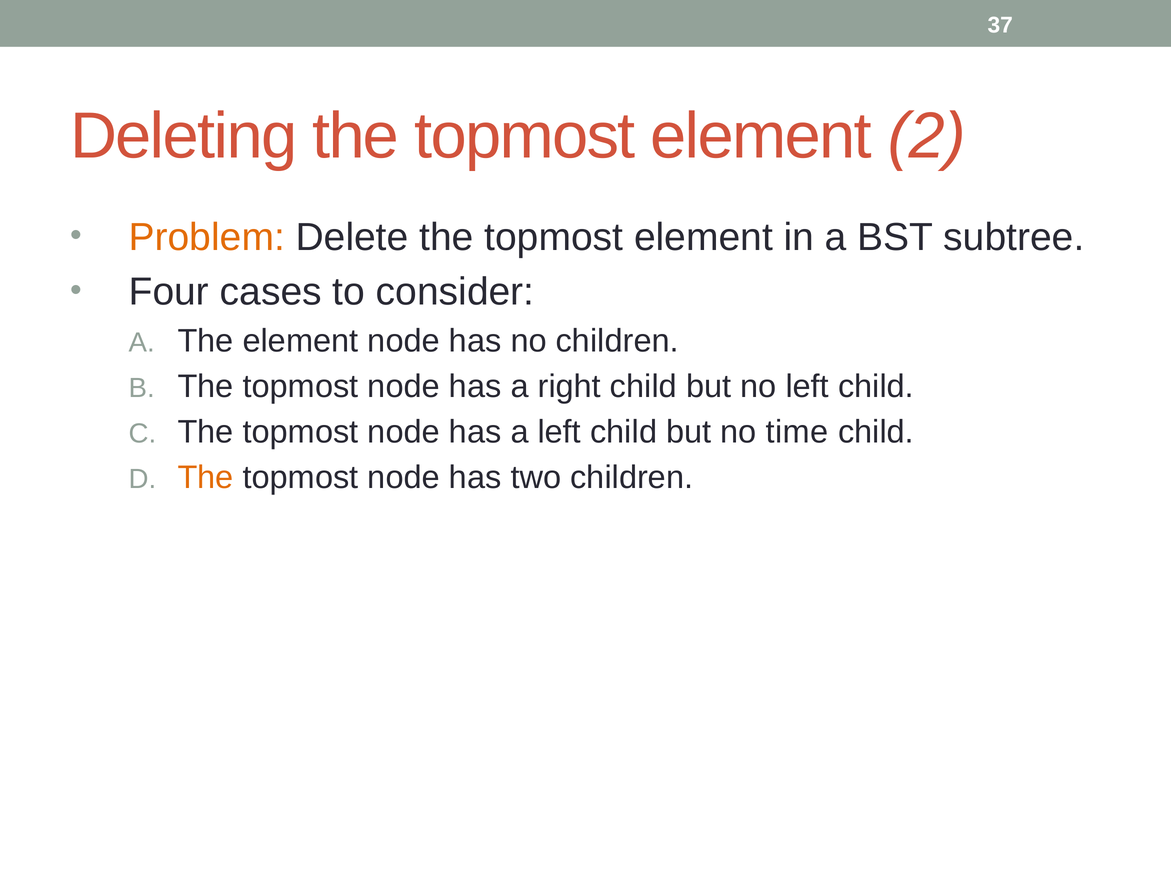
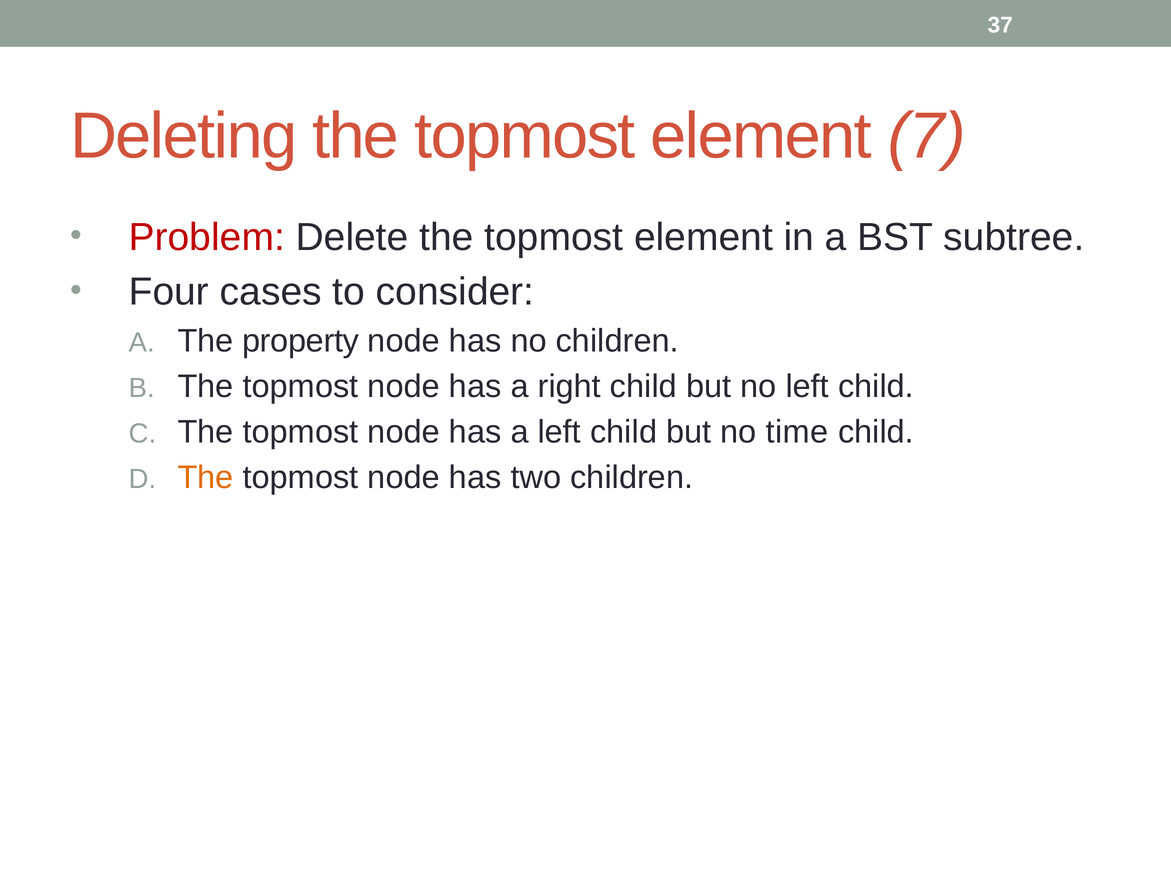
2: 2 -> 7
Problem colour: orange -> red
The element: element -> property
